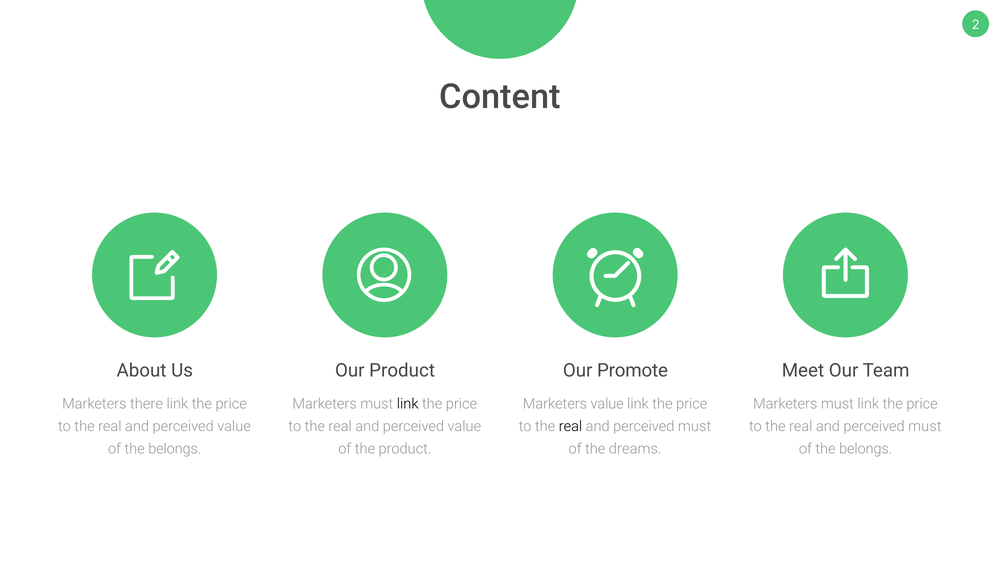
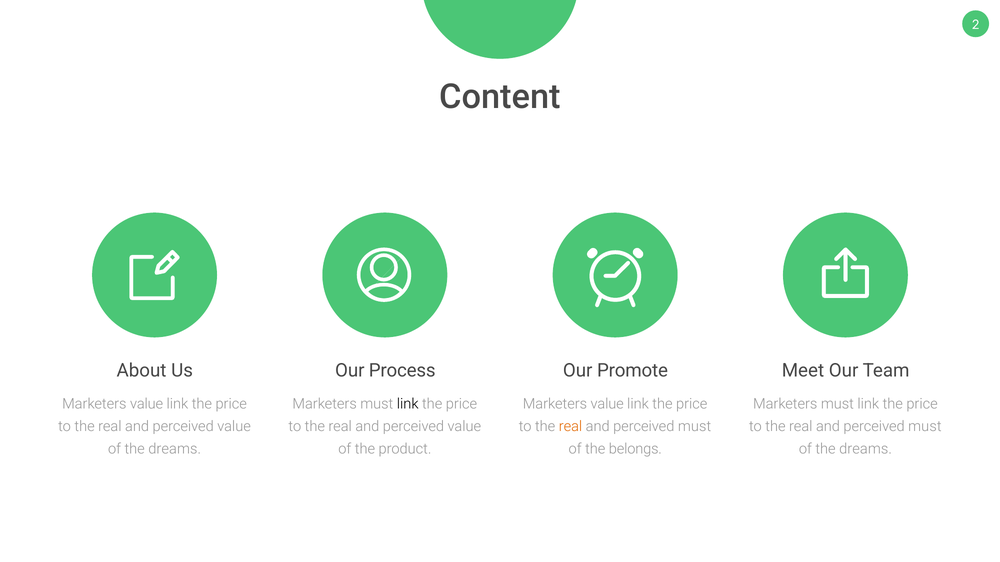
Our Product: Product -> Process
there at (146, 405): there -> value
real at (570, 427) colour: black -> orange
belongs at (175, 449): belongs -> dreams
dreams: dreams -> belongs
belongs at (866, 449): belongs -> dreams
